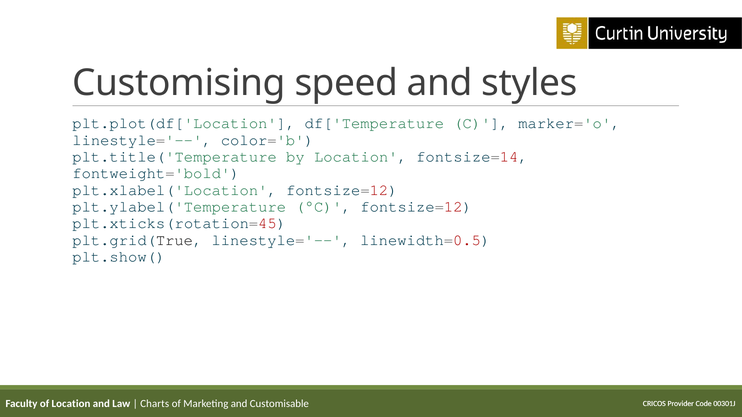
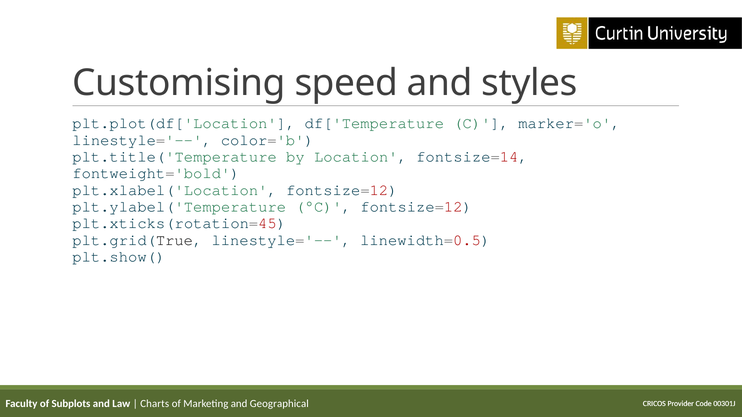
of Location: Location -> Subplots
Customisable: Customisable -> Geographical
